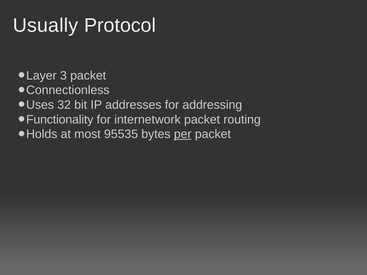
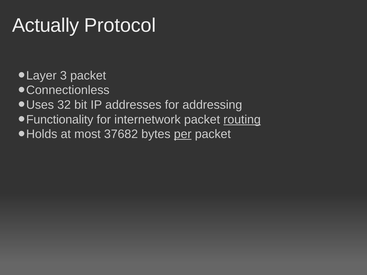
Usually: Usually -> Actually
routing underline: none -> present
95535: 95535 -> 37682
